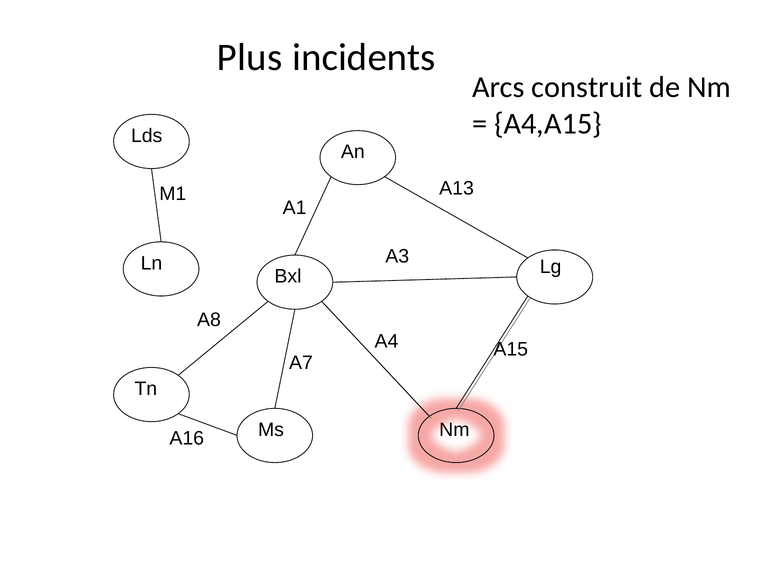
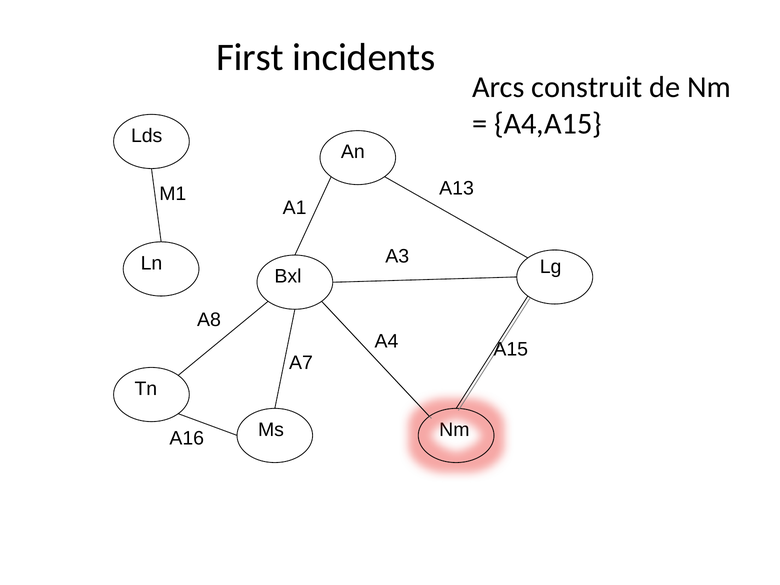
Plus: Plus -> First
